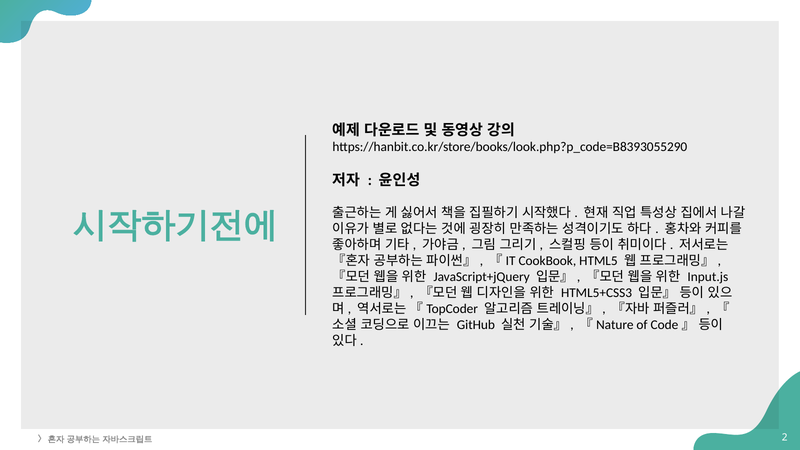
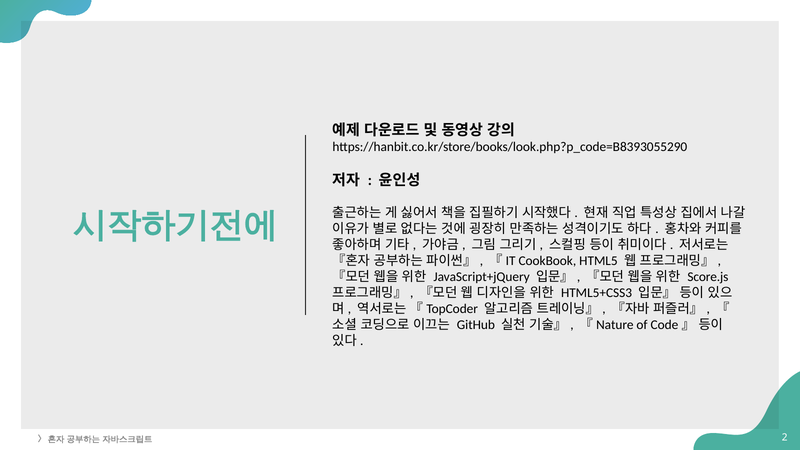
Input.js: Input.js -> Score.js
